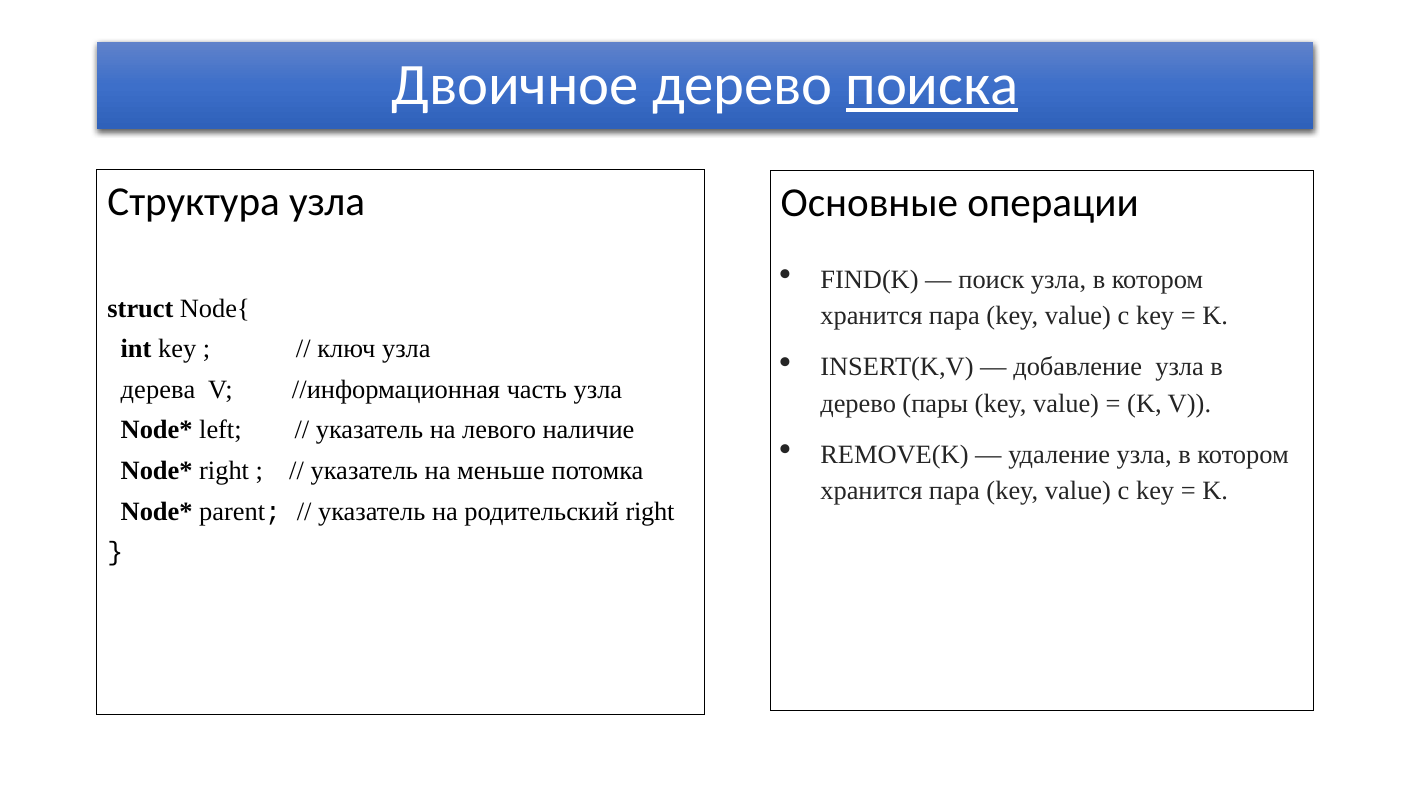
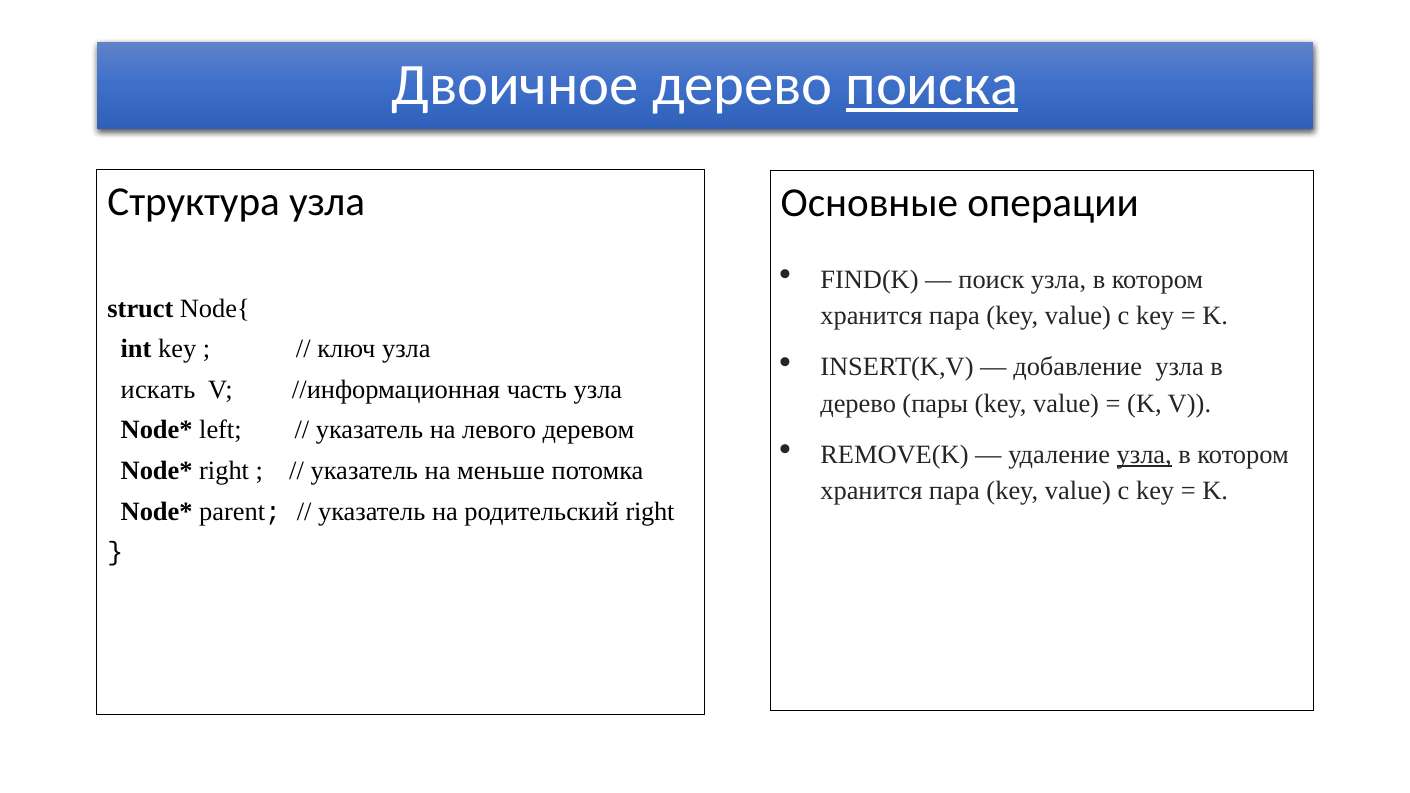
дерева: дерева -> искать
наличие: наличие -> деревом
узла at (1144, 455) underline: none -> present
